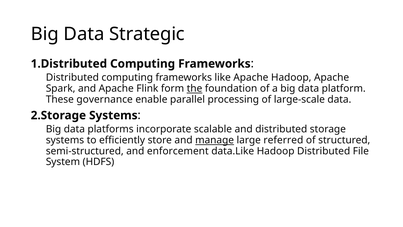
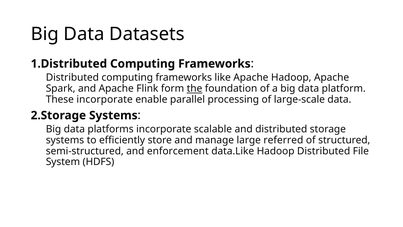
Strategic: Strategic -> Datasets
These governance: governance -> incorporate
manage underline: present -> none
